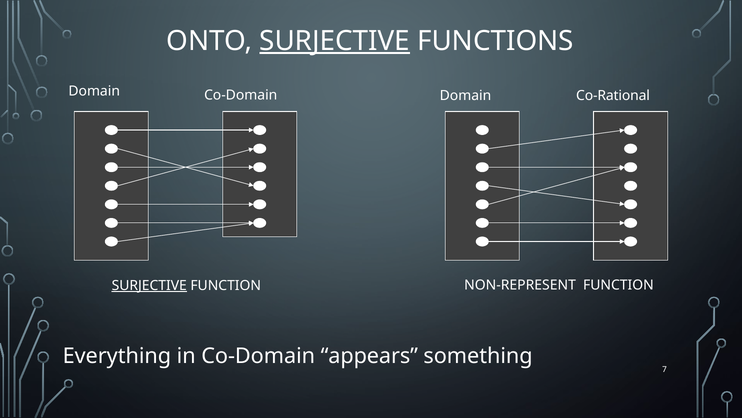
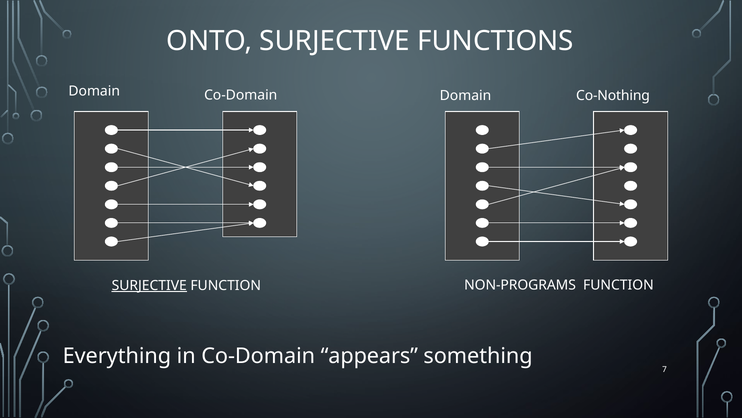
SURJECTIVE at (335, 41) underline: present -> none
Co-Rational: Co-Rational -> Co-Nothing
NON-REPRESENT: NON-REPRESENT -> NON-PROGRAMS
